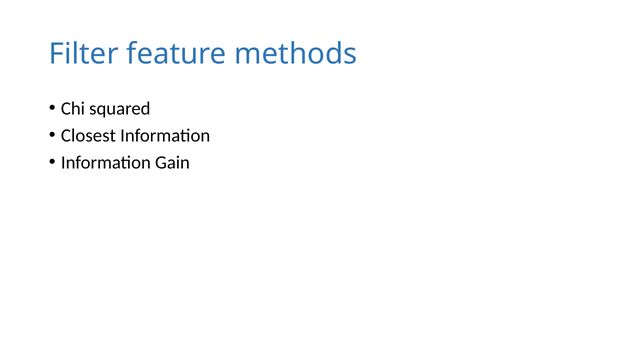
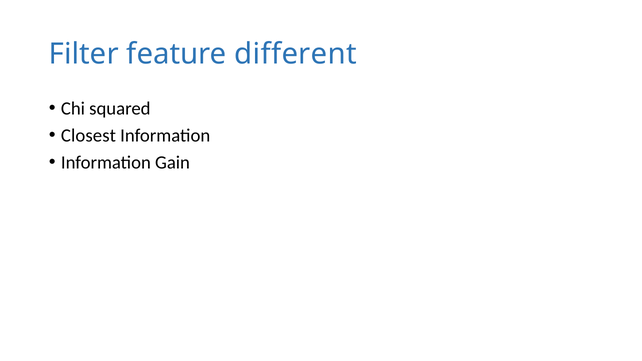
methods: methods -> different
